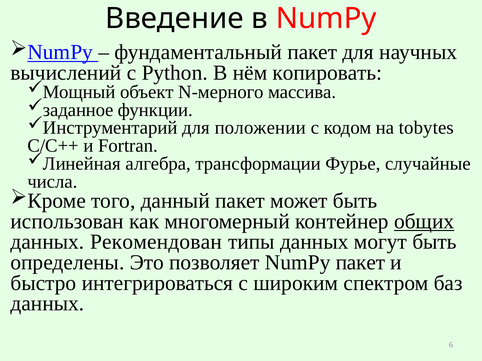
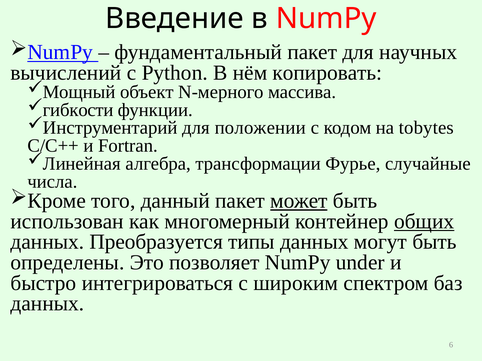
заданное: заданное -> гибкости
может underline: none -> present
Рекомендован: Рекомендован -> Преобразуется
NumPy пакет: пакет -> under
